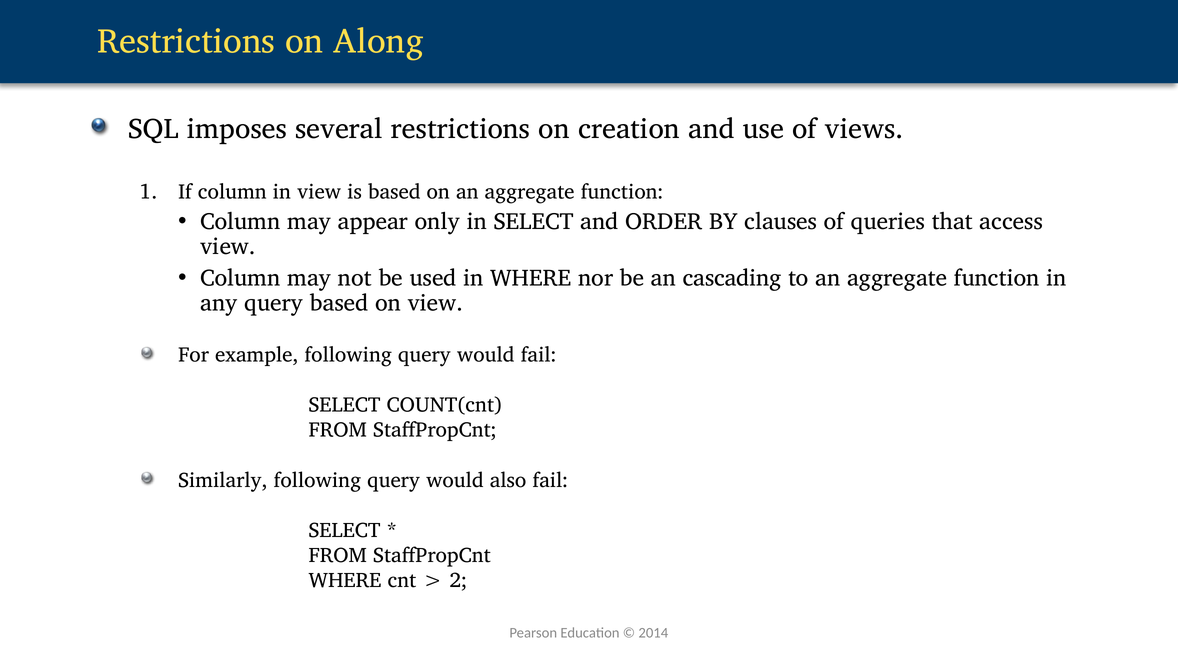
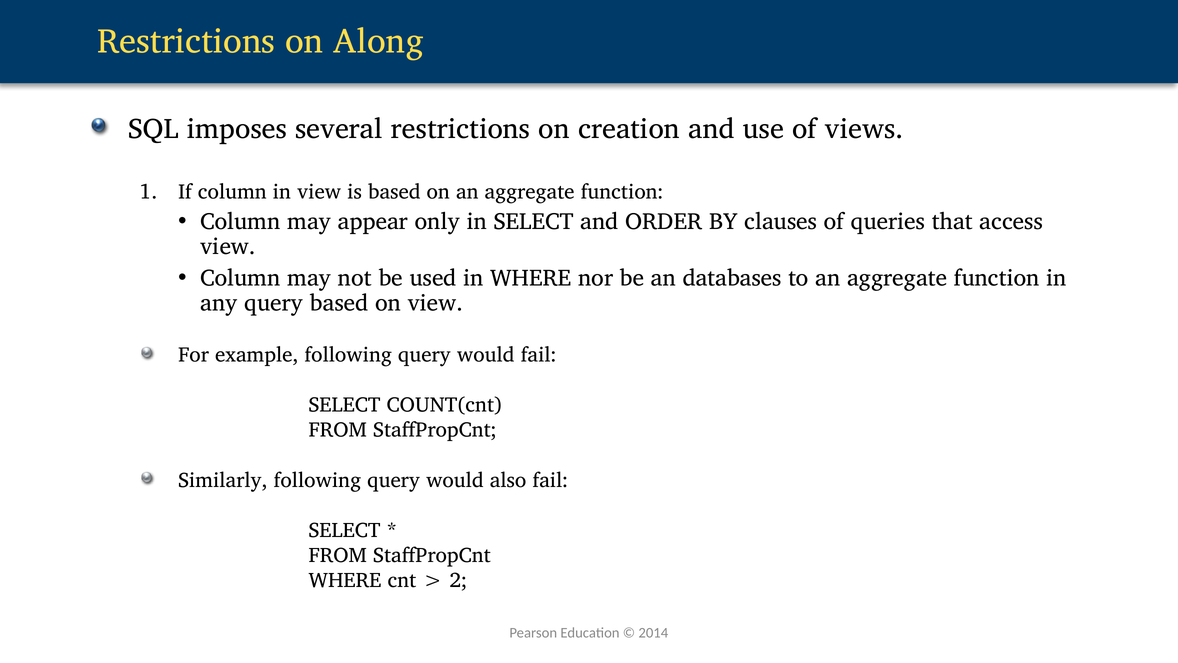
cascading: cascading -> databases
